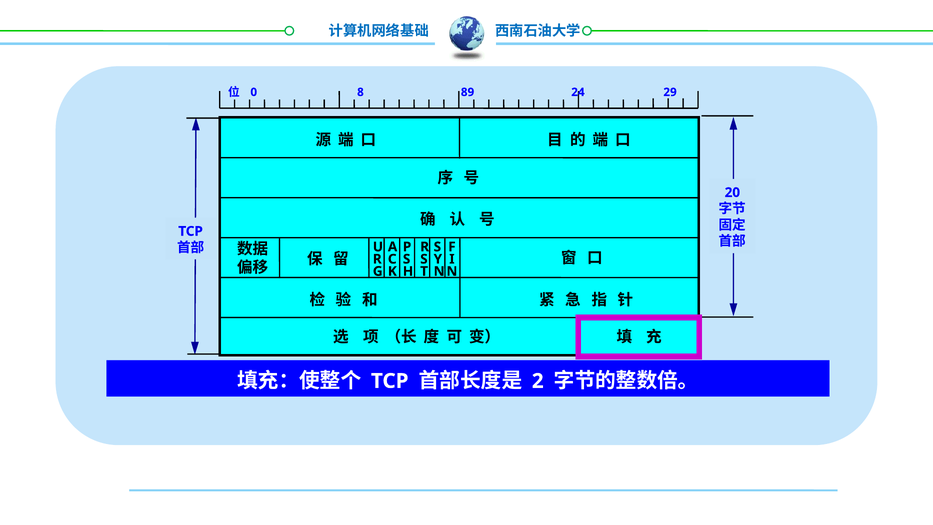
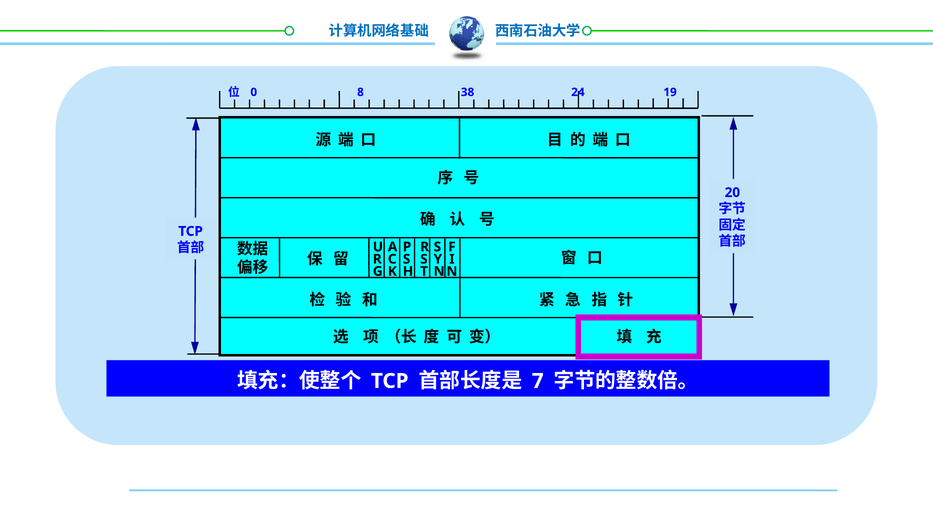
89: 89 -> 38
29: 29 -> 19
2: 2 -> 7
